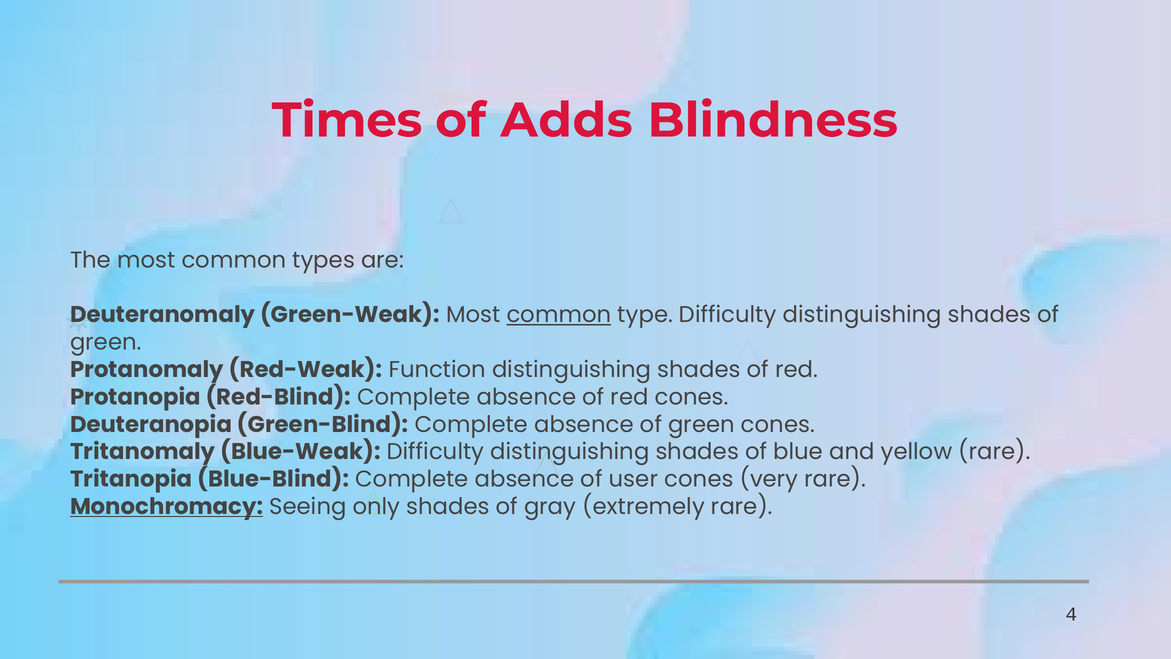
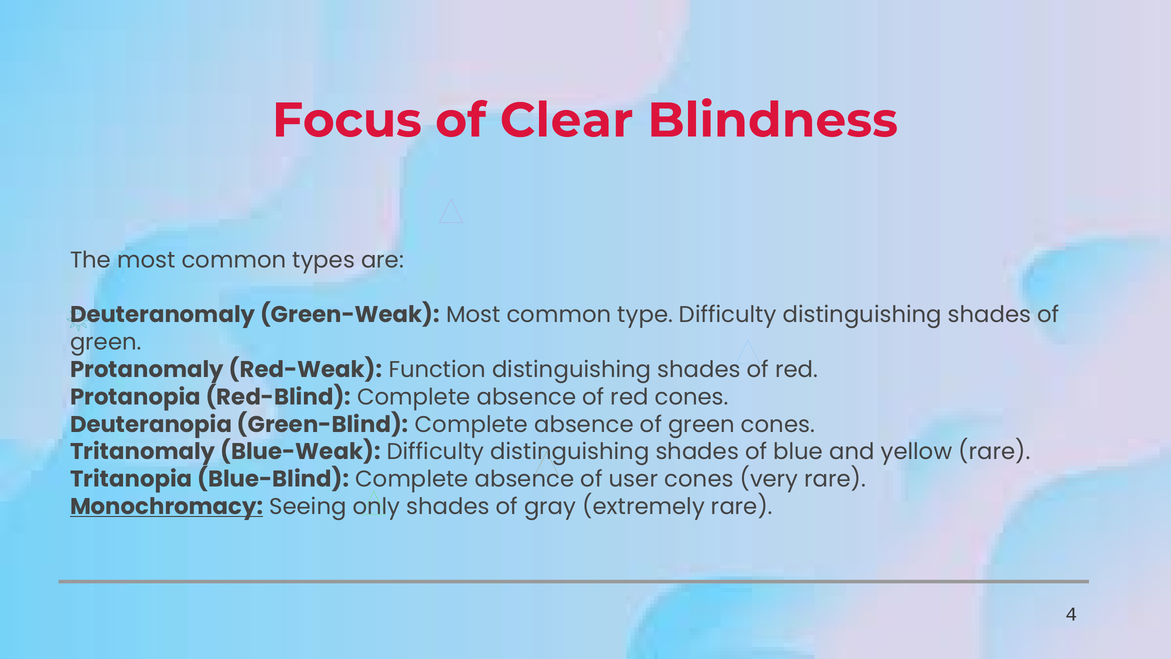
Times: Times -> Focus
Adds: Adds -> Clear
common at (559, 315) underline: present -> none
